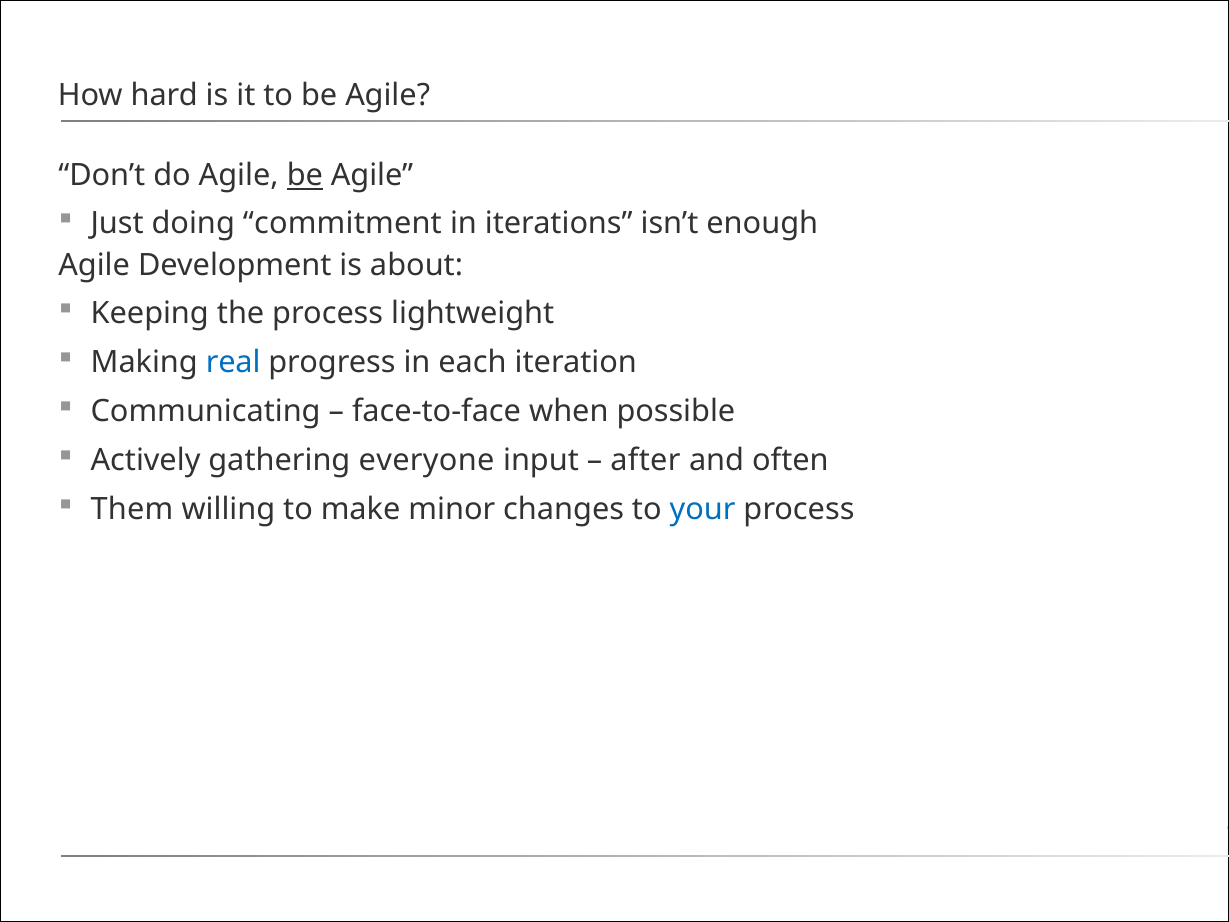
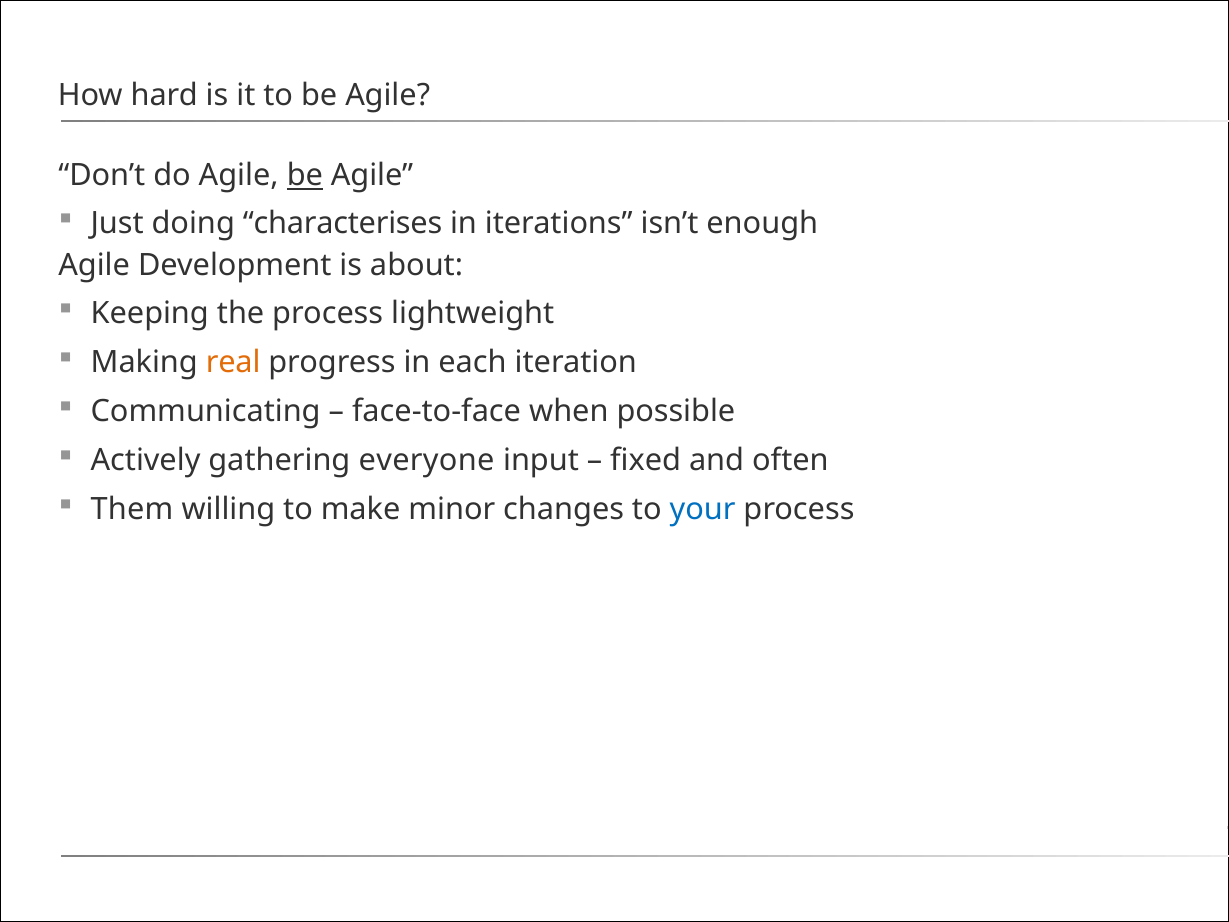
commitment: commitment -> characterises
real colour: blue -> orange
after: after -> fixed
